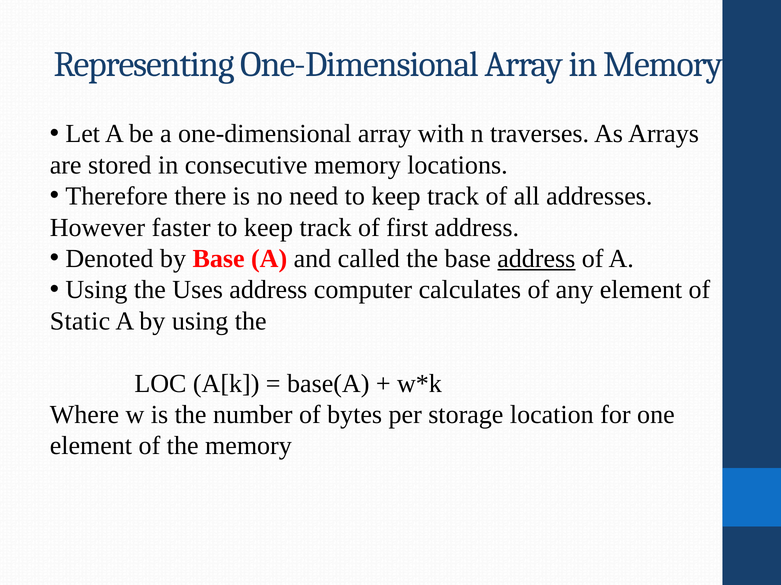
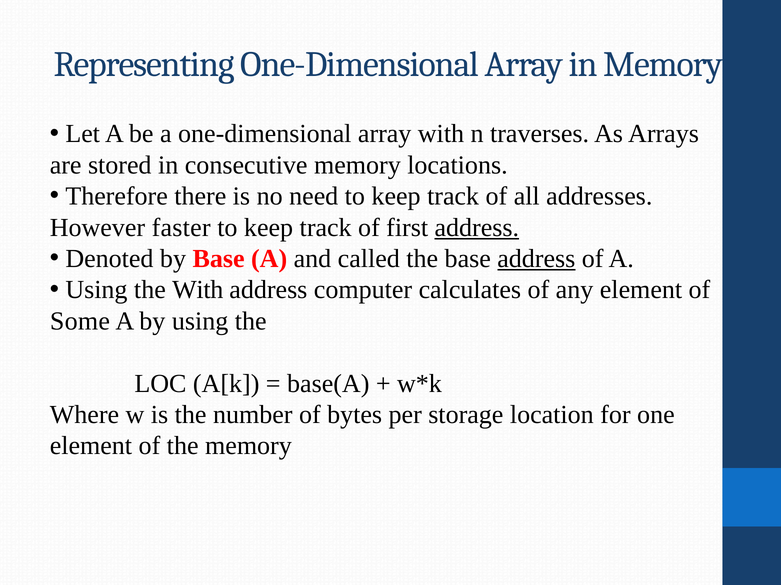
address at (477, 228) underline: none -> present
the Uses: Uses -> With
Static: Static -> Some
